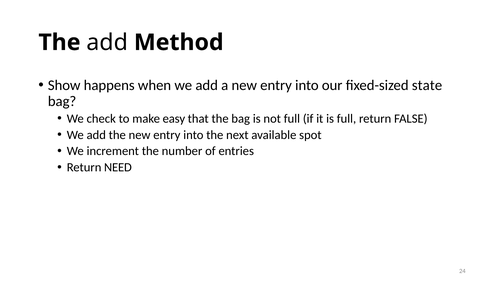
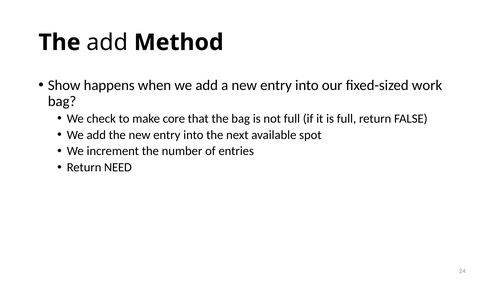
state: state -> work
easy: easy -> core
